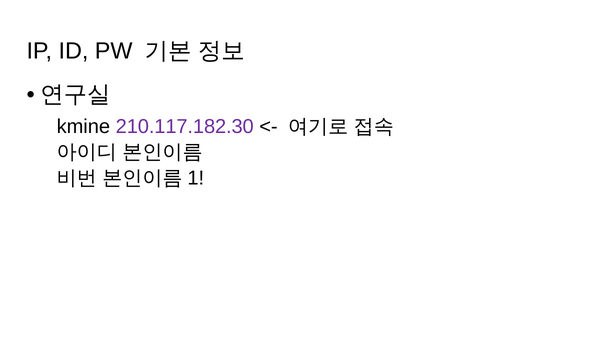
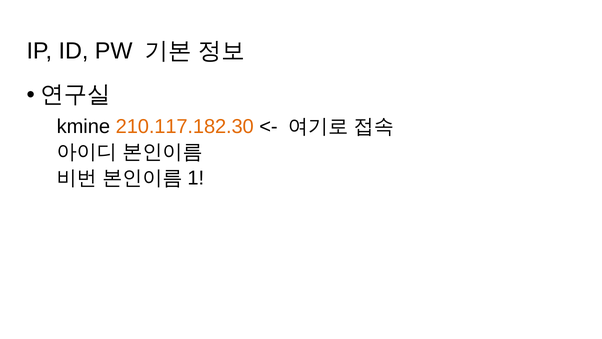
210.117.182.30 colour: purple -> orange
